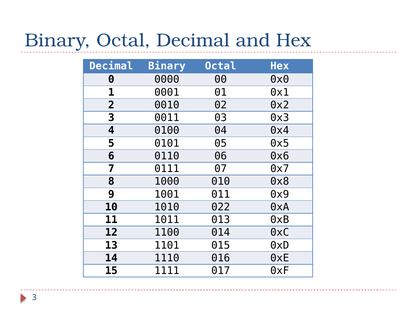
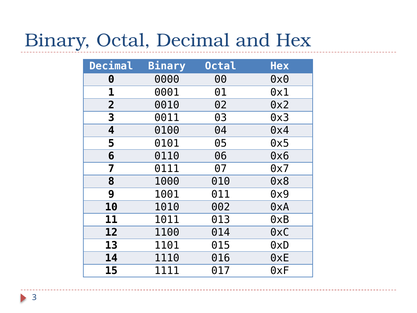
022: 022 -> 002
